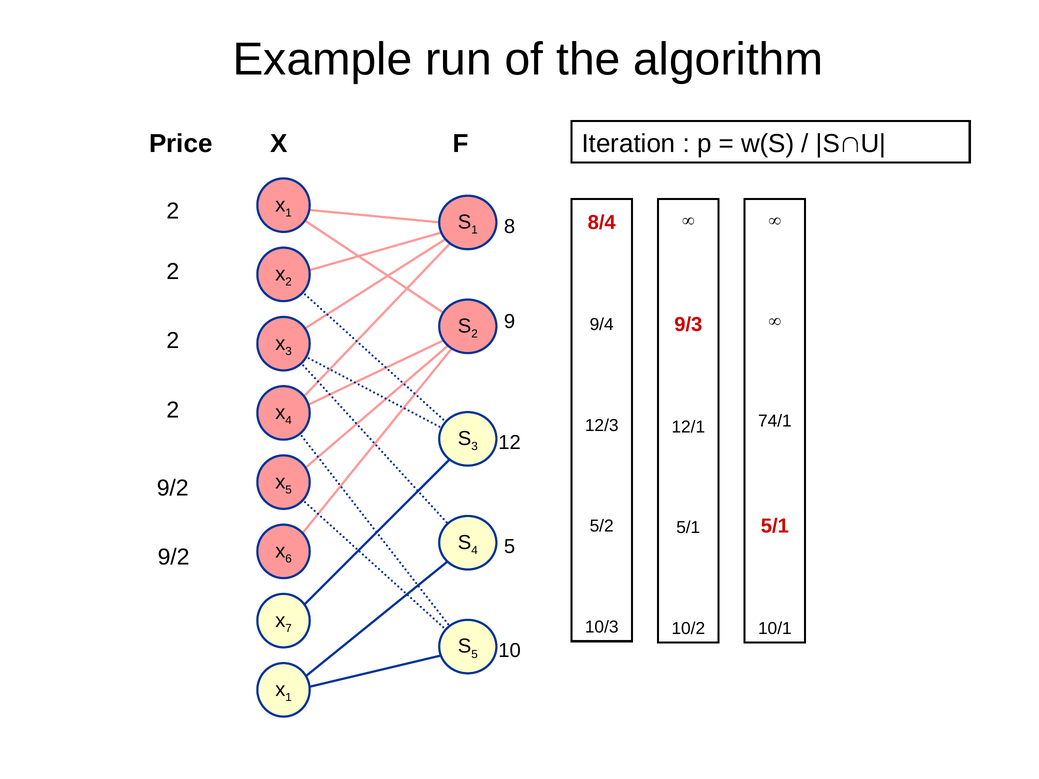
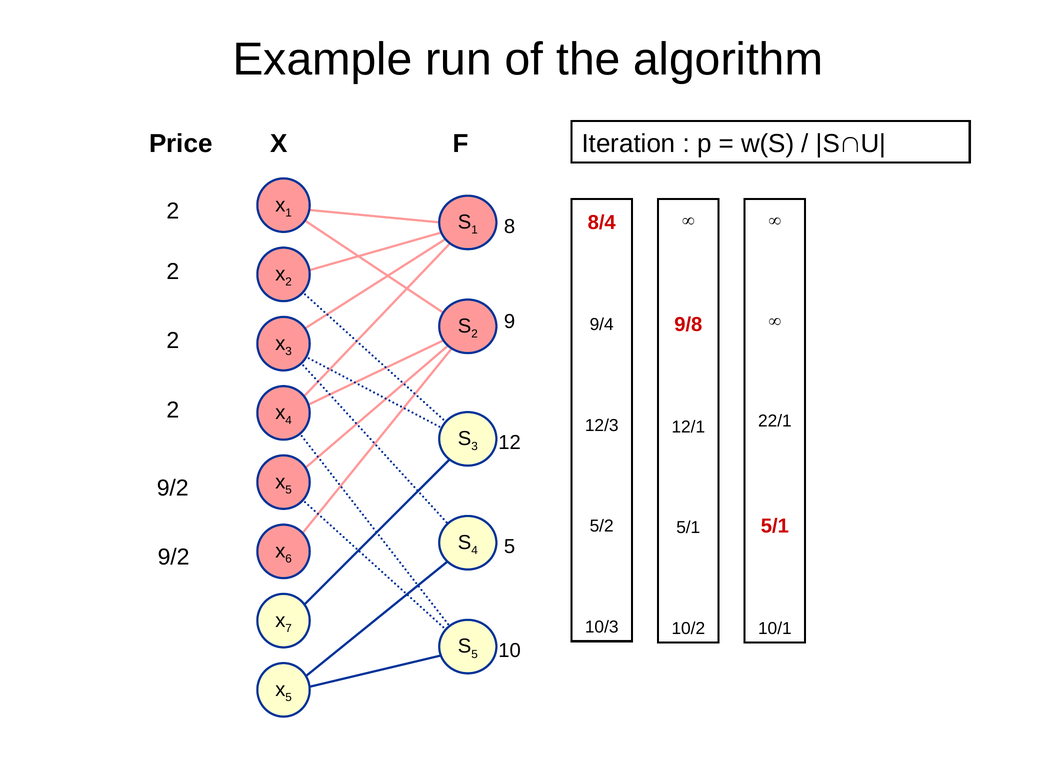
9/3: 9/3 -> 9/8
74/1: 74/1 -> 22/1
1 at (289, 698): 1 -> 5
